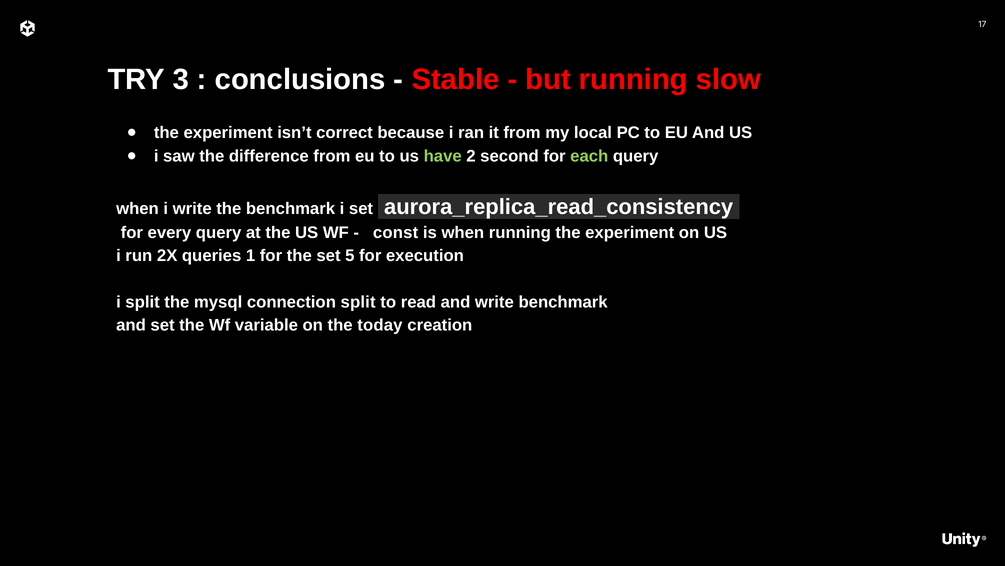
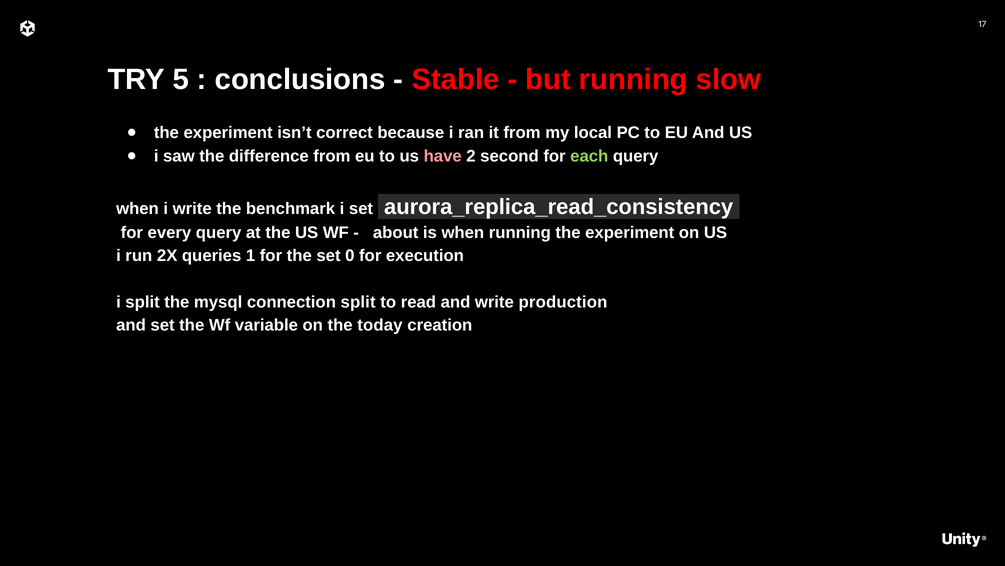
3: 3 -> 5
have colour: light green -> pink
const: const -> about
5: 5 -> 0
write benchmark: benchmark -> production
